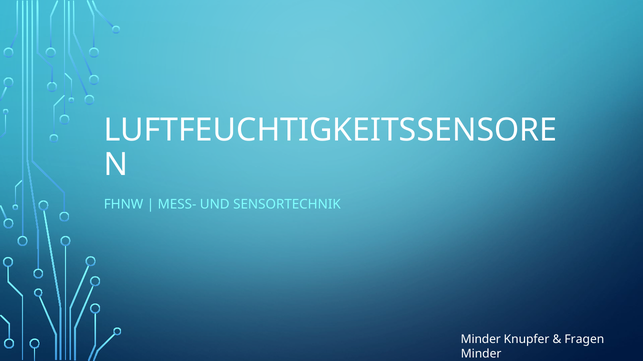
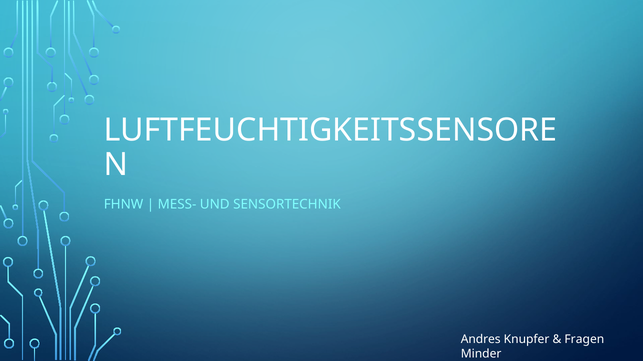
Minder at (481, 340): Minder -> Andres
